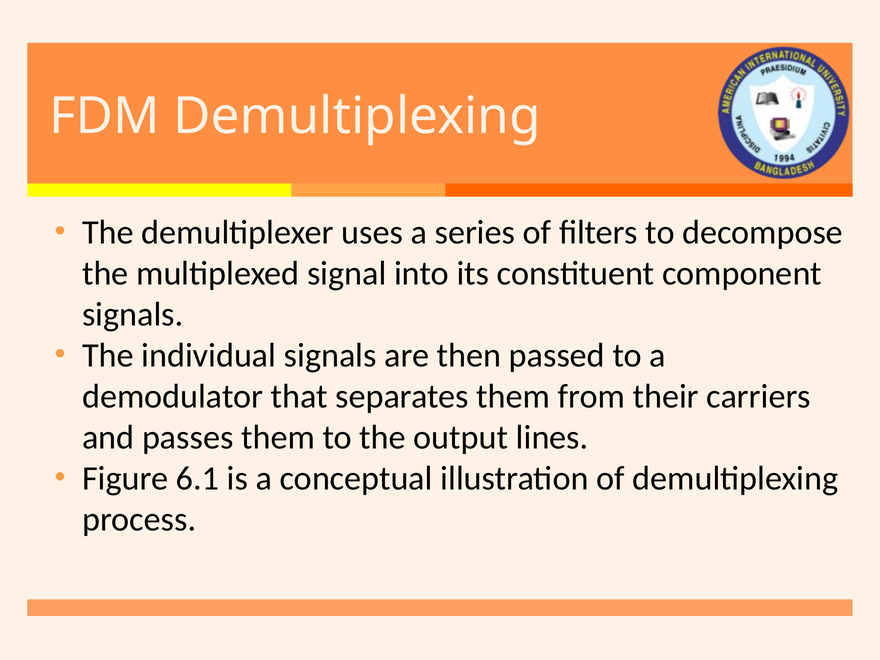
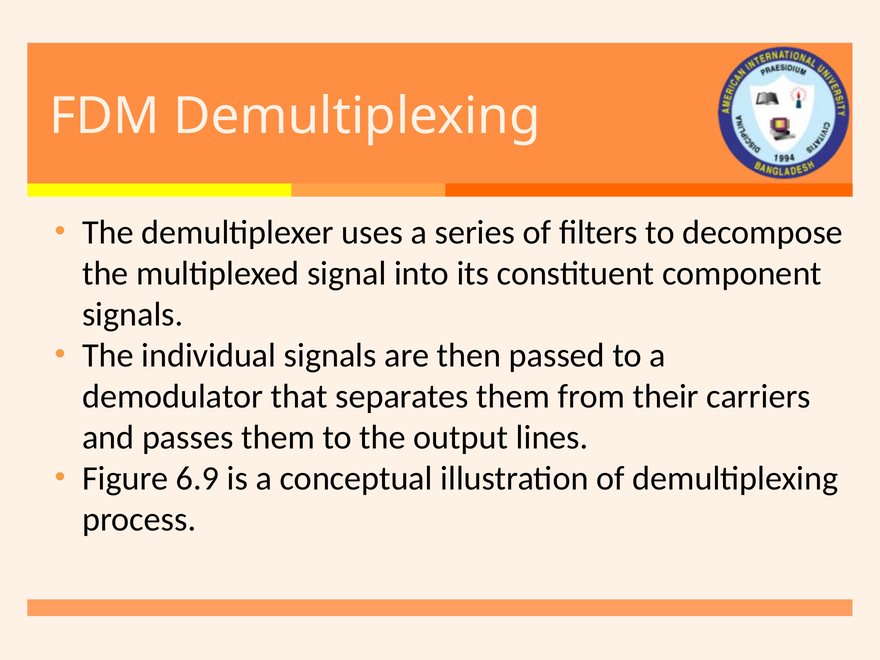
6.1: 6.1 -> 6.9
